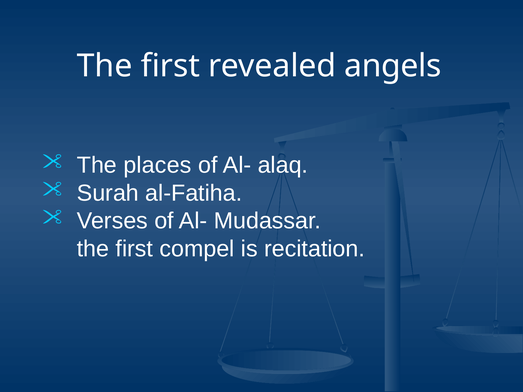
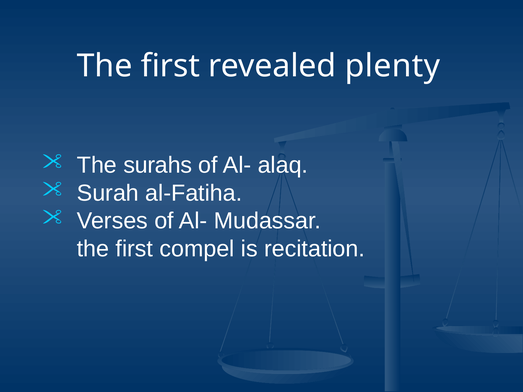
angels: angels -> plenty
places: places -> surahs
